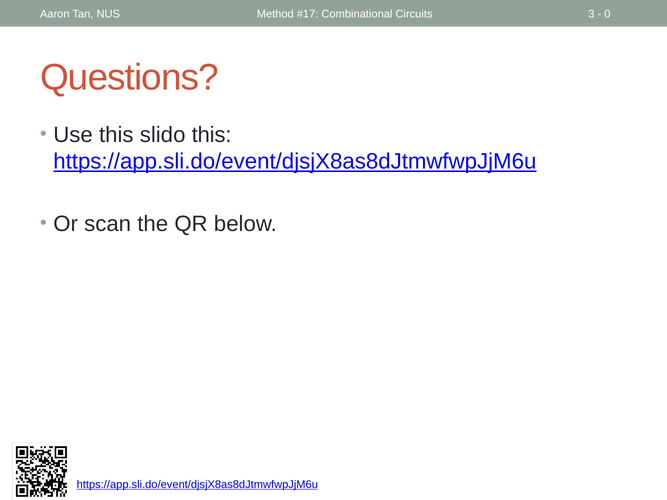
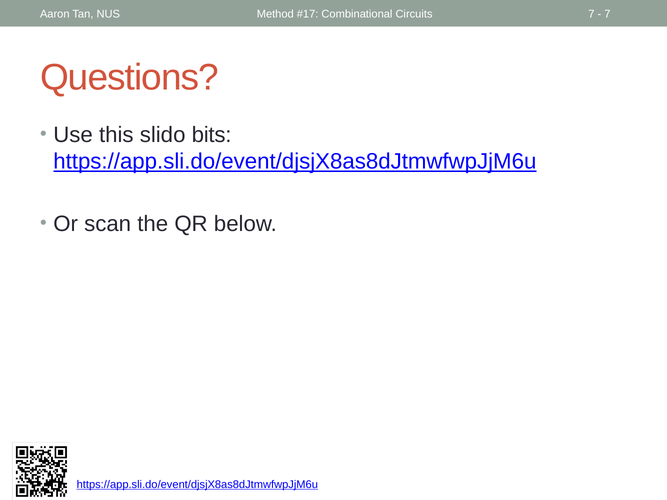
Circuits 3: 3 -> 7
0 at (607, 14): 0 -> 7
slido this: this -> bits
